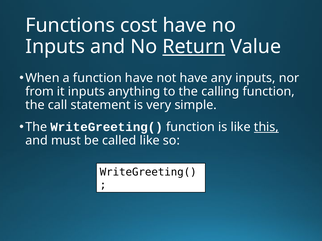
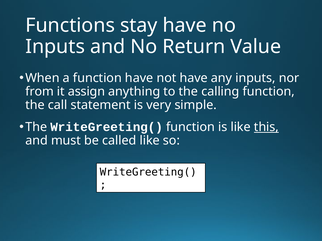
cost: cost -> stay
Return underline: present -> none
it inputs: inputs -> assign
